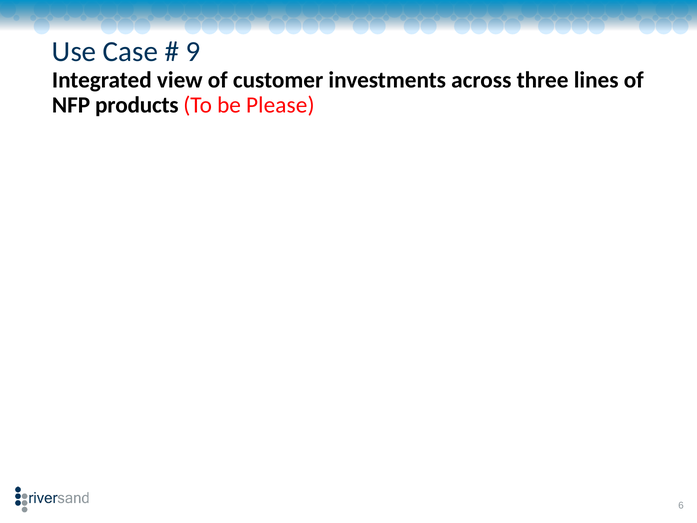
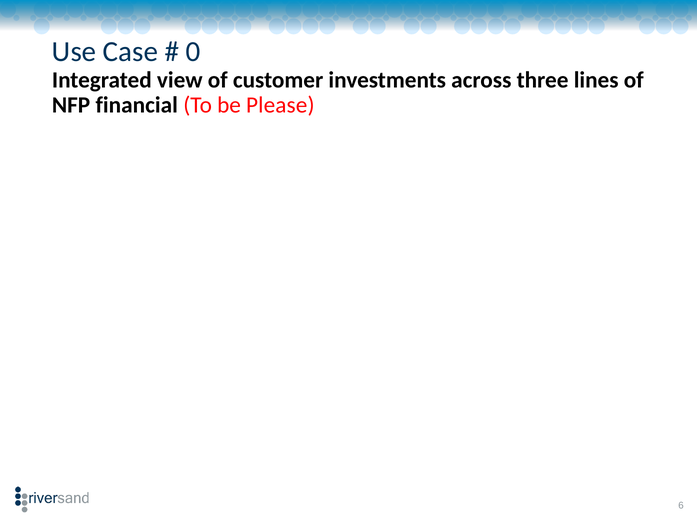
9: 9 -> 0
products: products -> financial
